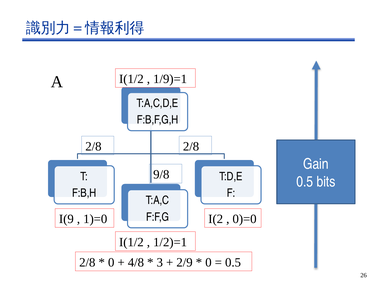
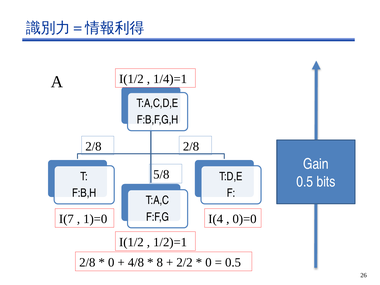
1/9)=1: 1/9)=1 -> 1/4)=1
9/8: 9/8 -> 5/8
I(9: I(9 -> I(7
I(2: I(2 -> I(4
3: 3 -> 8
2/9: 2/9 -> 2/2
